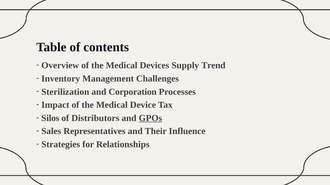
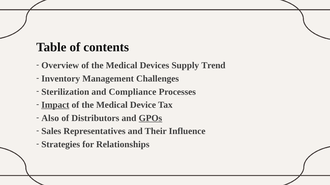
Corporation: Corporation -> Compliance
Impact underline: none -> present
Silos: Silos -> Also
